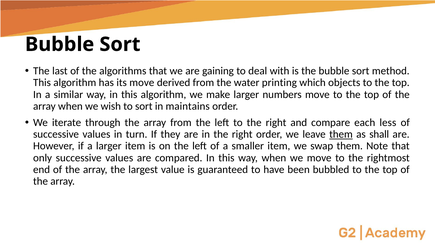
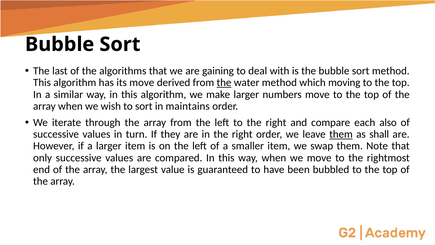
the at (224, 83) underline: none -> present
water printing: printing -> method
objects: objects -> moving
less: less -> also
